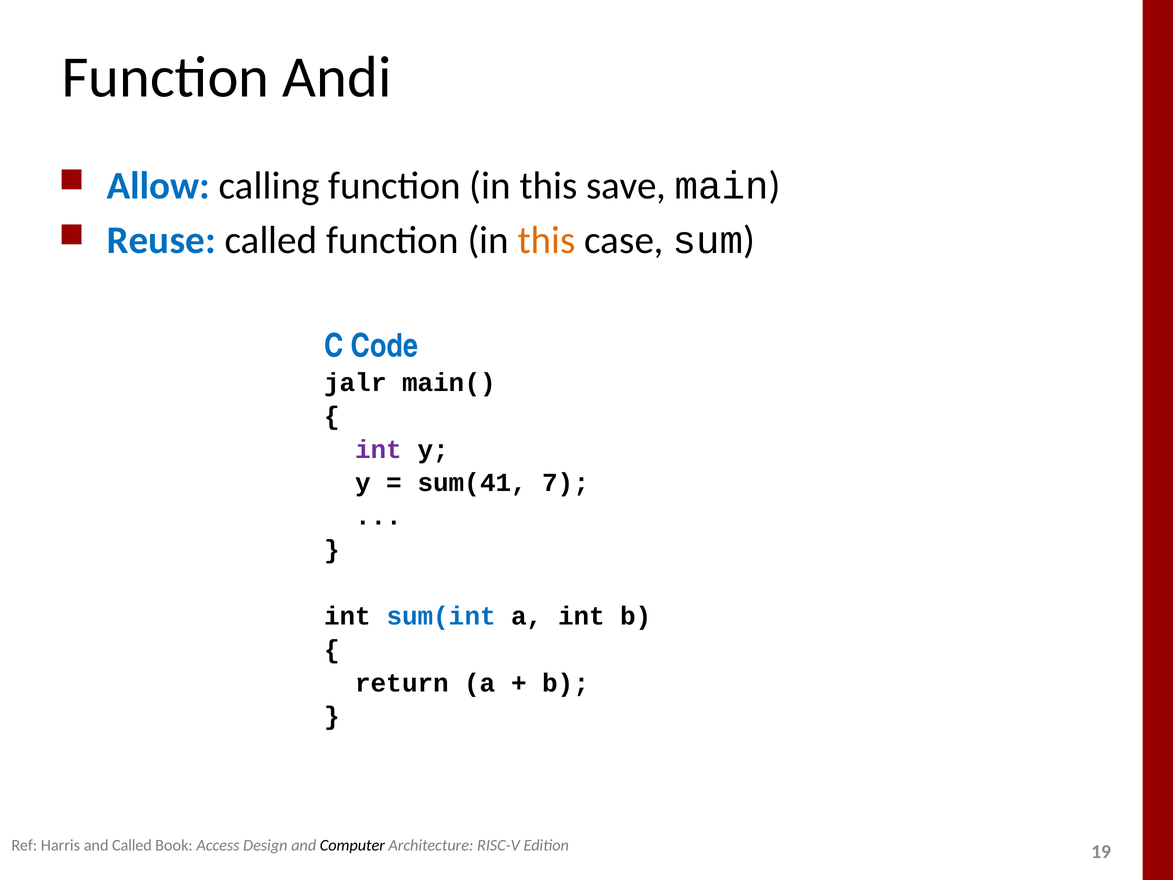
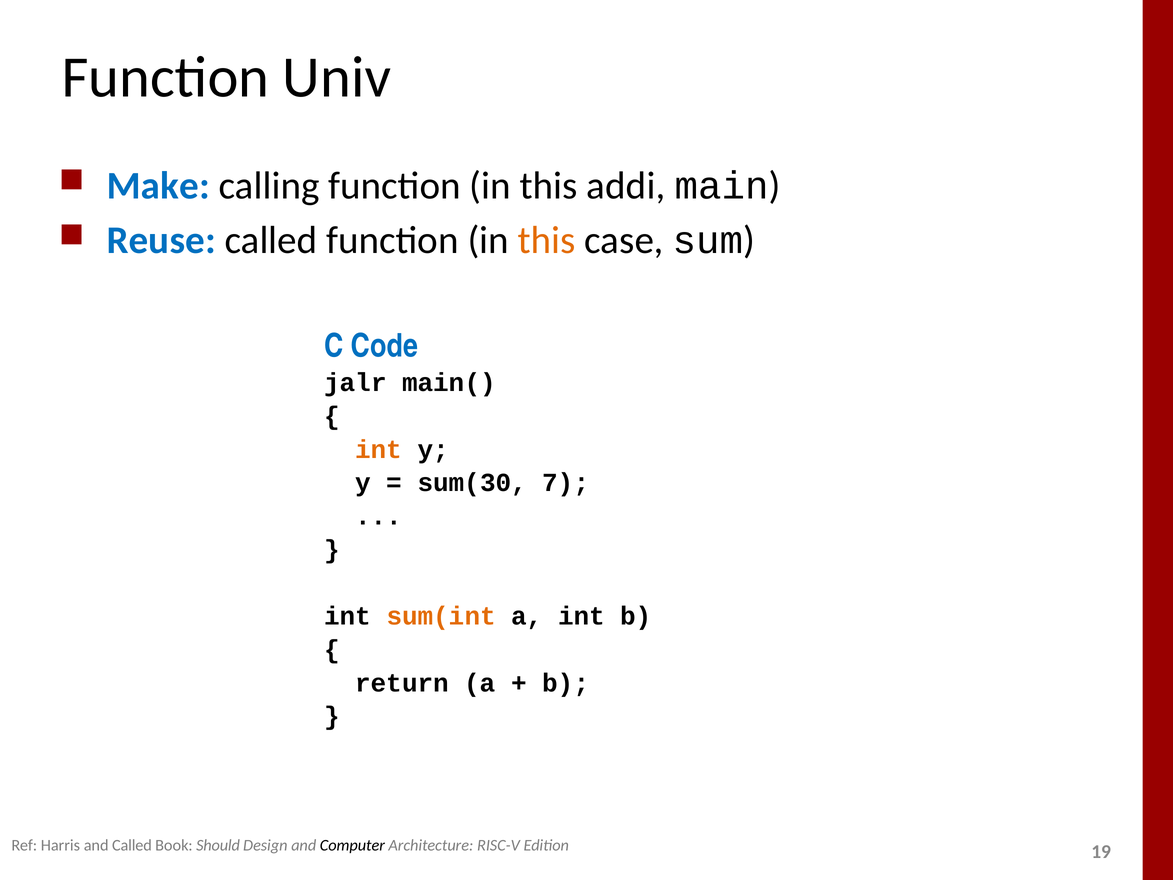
Andi: Andi -> Univ
Allow: Allow -> Make
save: save -> addi
int at (379, 449) colour: purple -> orange
sum(41: sum(41 -> sum(30
sum(int colour: blue -> orange
Access: Access -> Should
